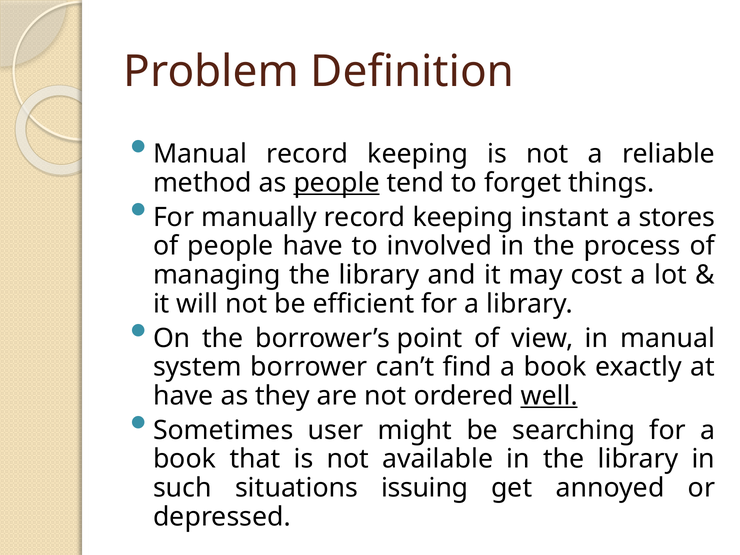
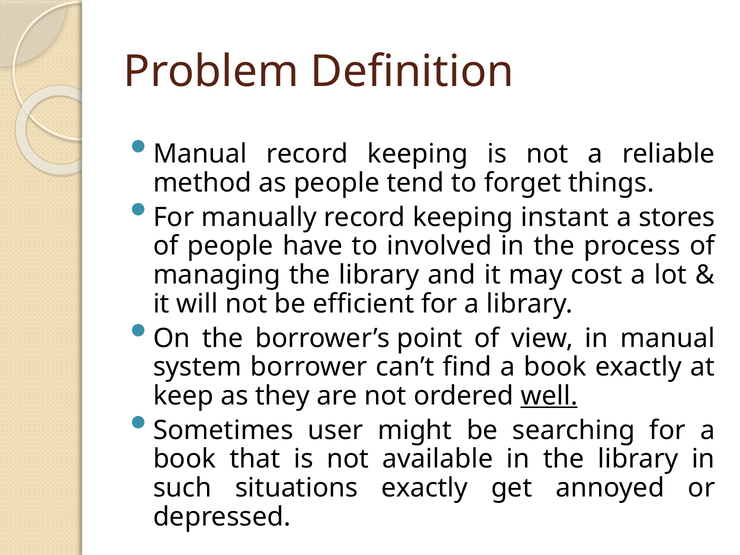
people at (337, 183) underline: present -> none
have at (183, 396): have -> keep
situations issuing: issuing -> exactly
